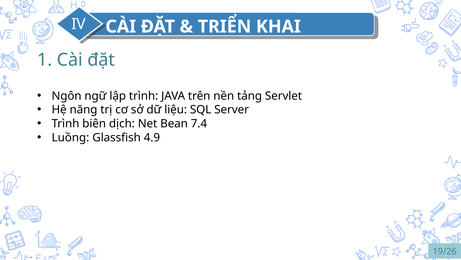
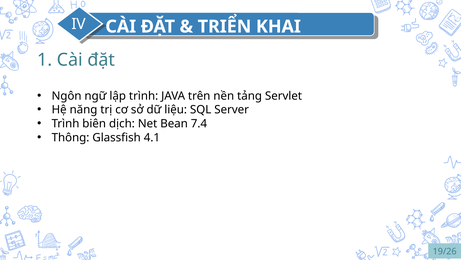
Luồng: Luồng -> Thông
4.9: 4.9 -> 4.1
